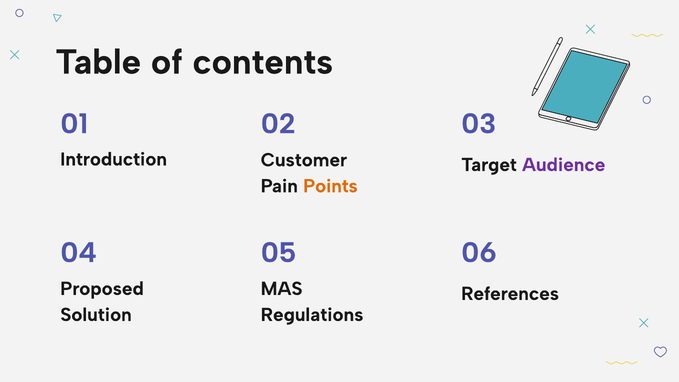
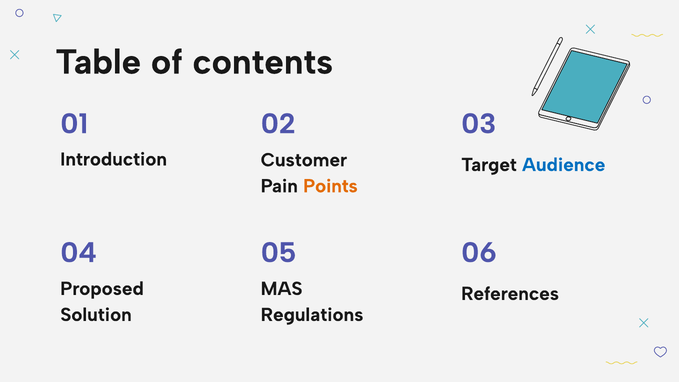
Audience colour: purple -> blue
